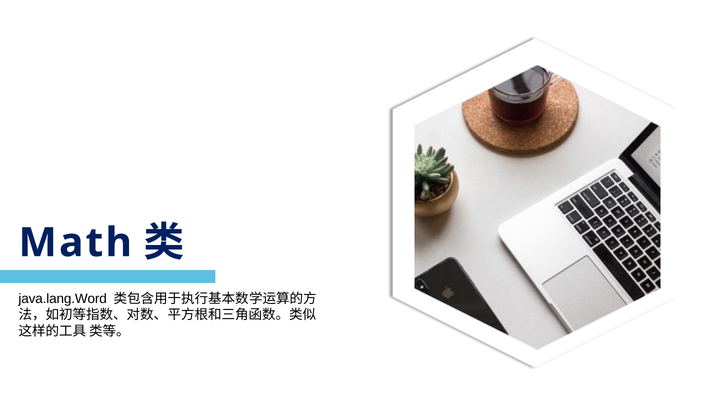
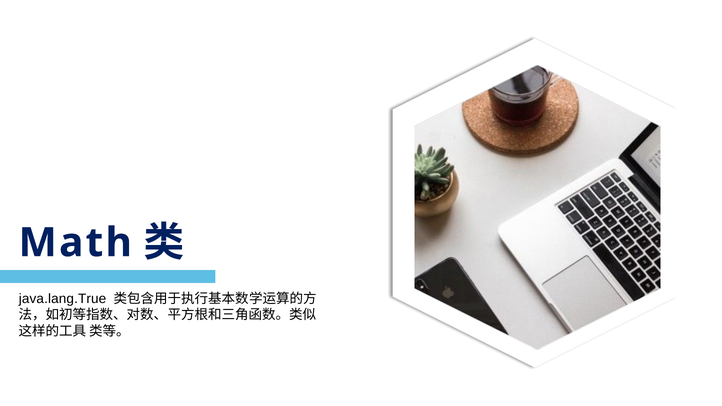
java.lang.Word: java.lang.Word -> java.lang.True
